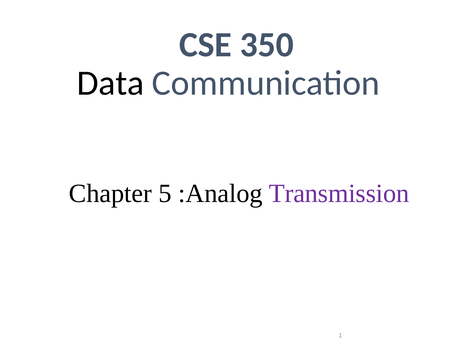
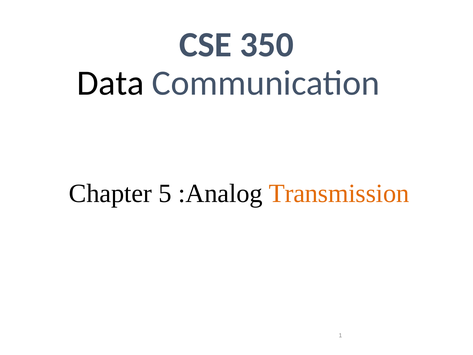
Transmission colour: purple -> orange
